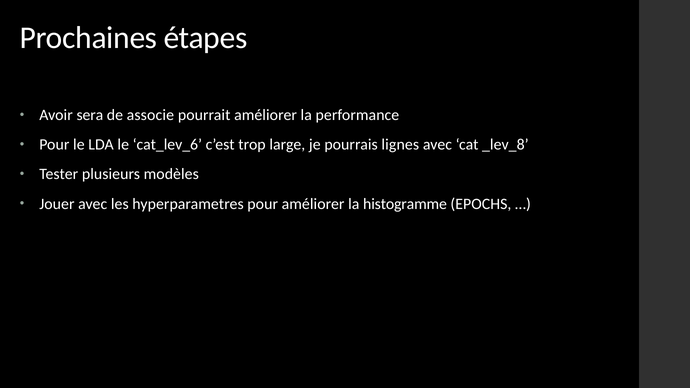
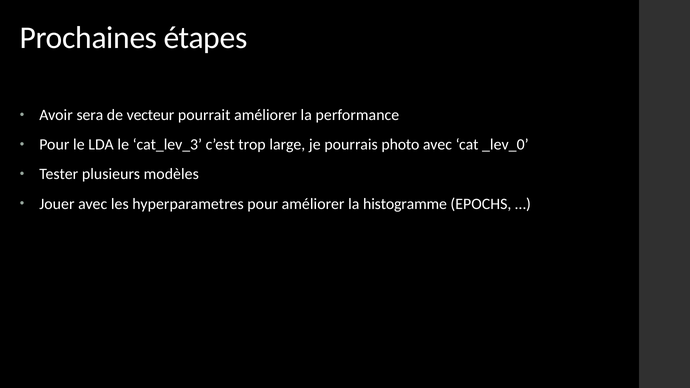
associe: associe -> vecteur
cat_lev_6: cat_lev_6 -> cat_lev_3
lignes: lignes -> photo
_lev_8: _lev_8 -> _lev_0
